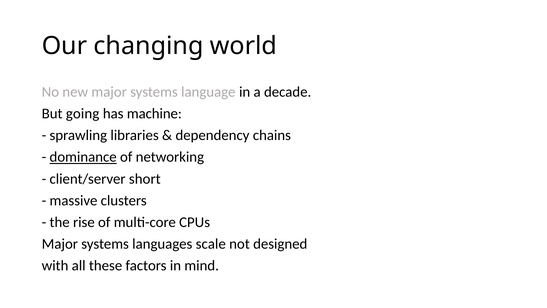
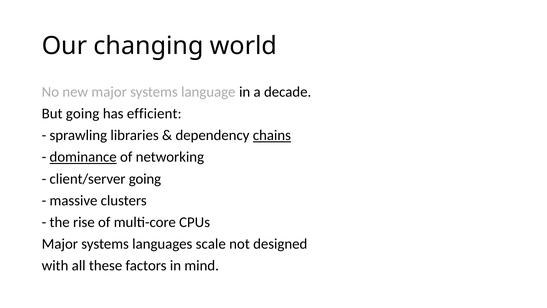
machine: machine -> efficient
chains underline: none -> present
client/server short: short -> going
